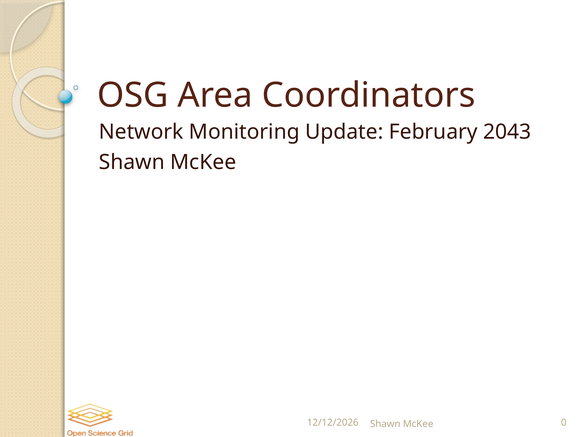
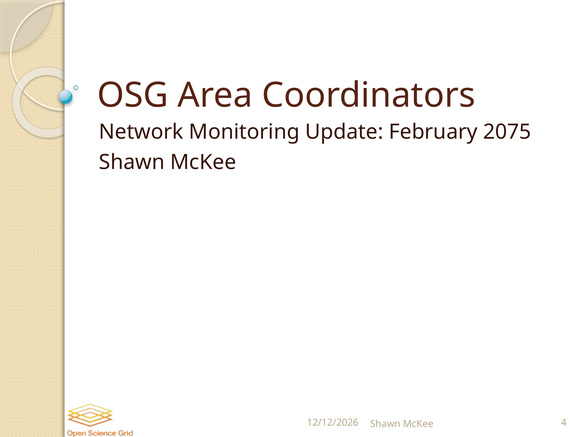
2043: 2043 -> 2075
0: 0 -> 4
